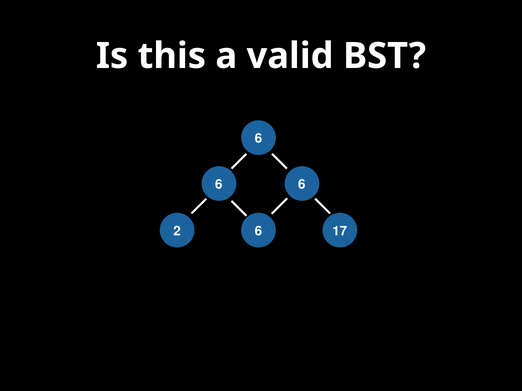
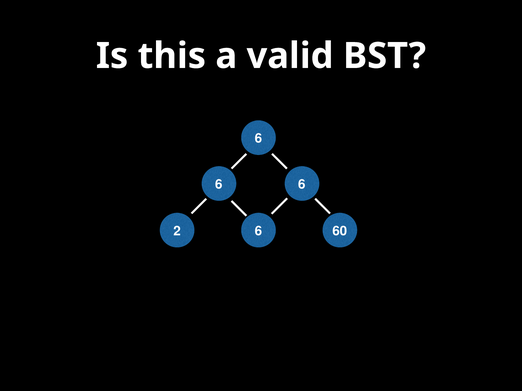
17: 17 -> 60
